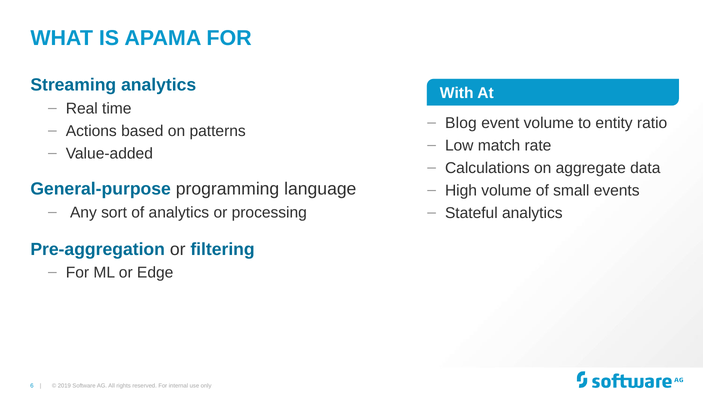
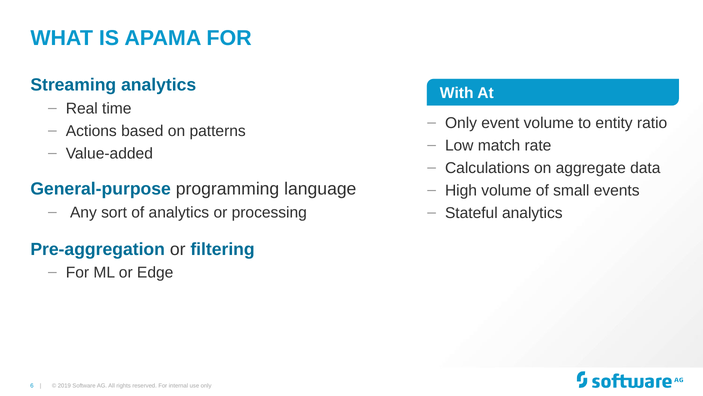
Blog at (461, 123): Blog -> Only
